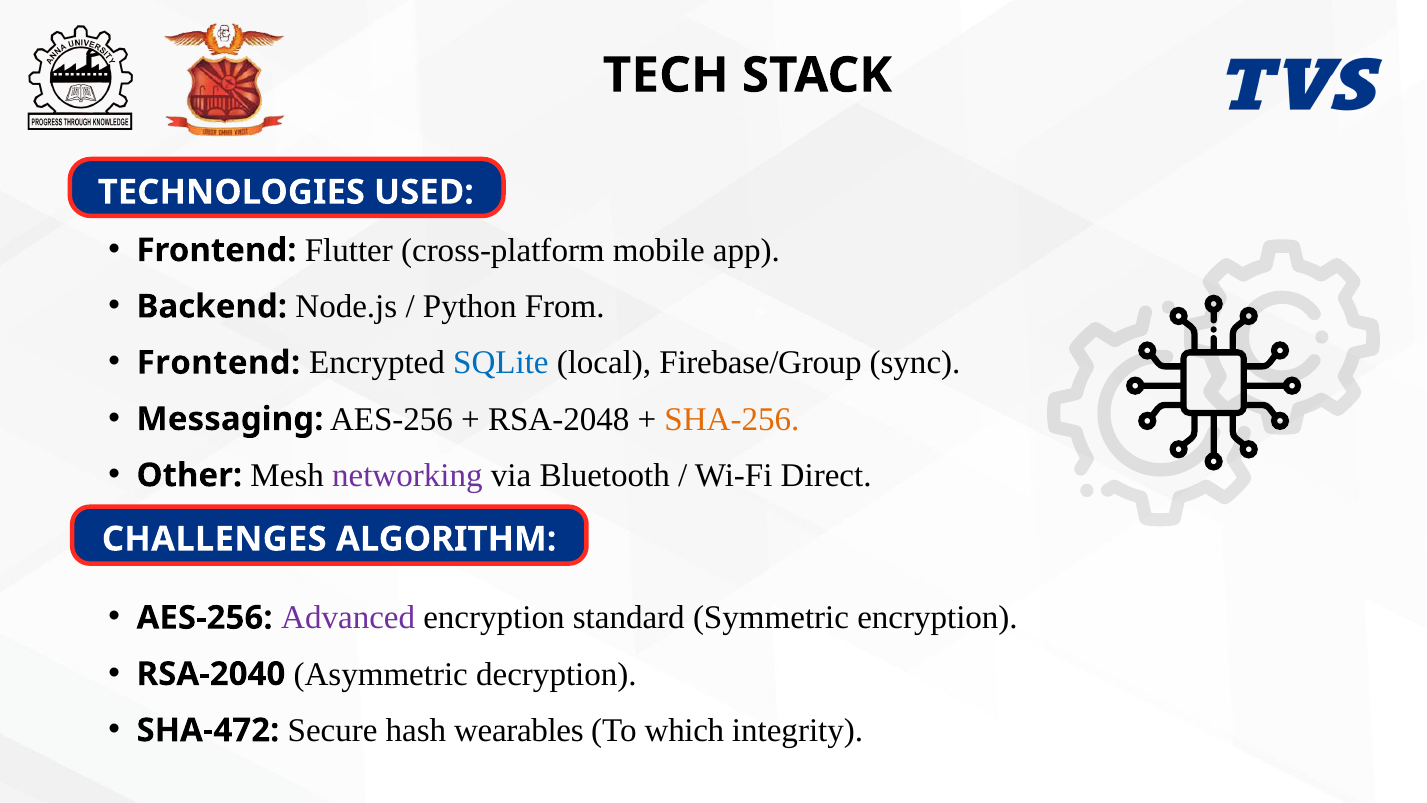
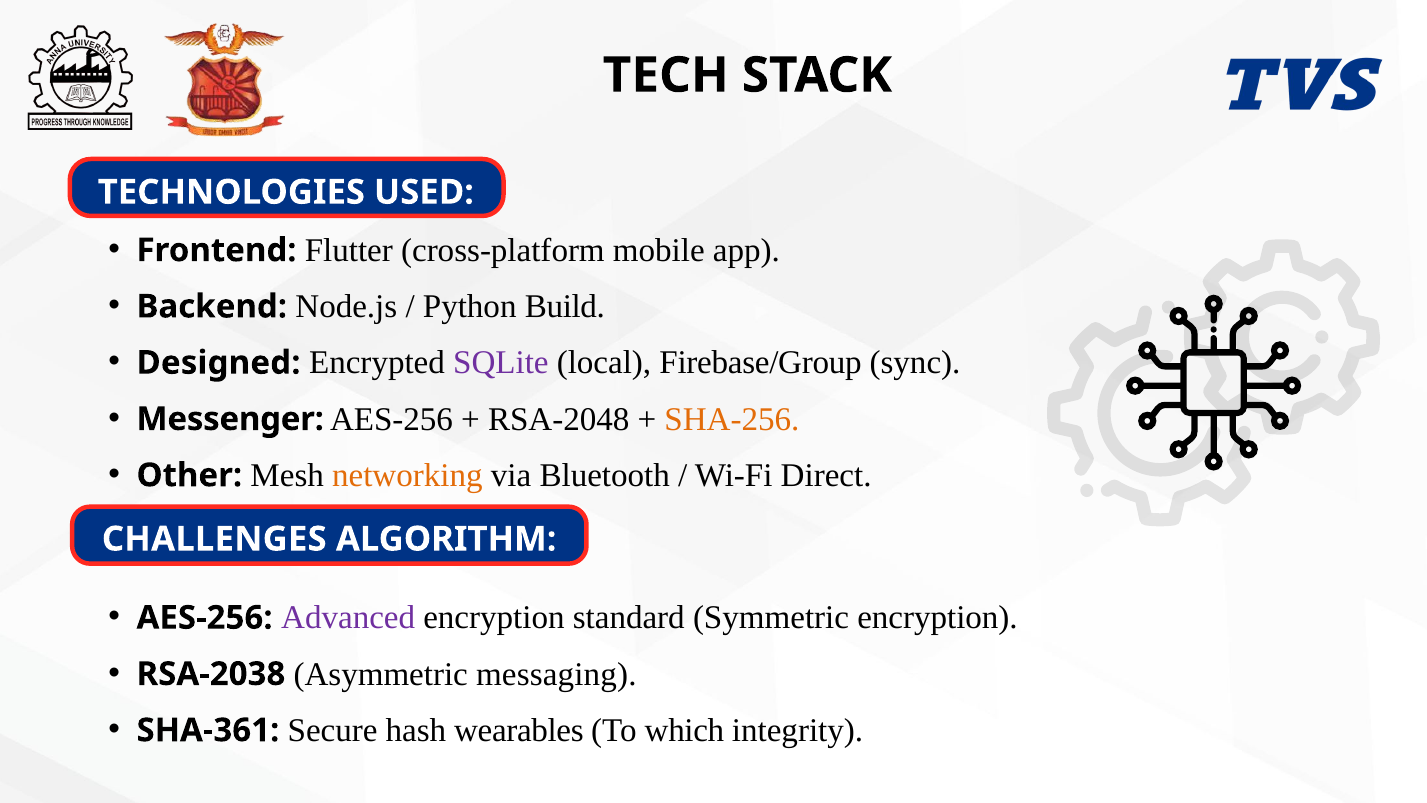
From: From -> Build
Frontend at (218, 363): Frontend -> Designed
SQLite colour: blue -> purple
Messaging: Messaging -> Messenger
networking colour: purple -> orange
RSA-2040: RSA-2040 -> RSA-2038
decryption: decryption -> messaging
SHA-472: SHA-472 -> SHA-361
